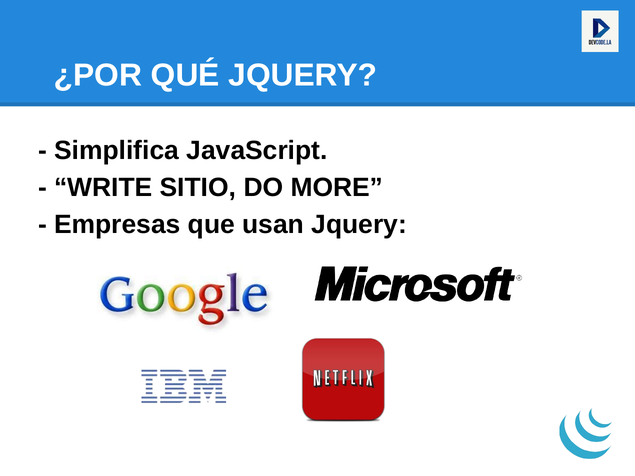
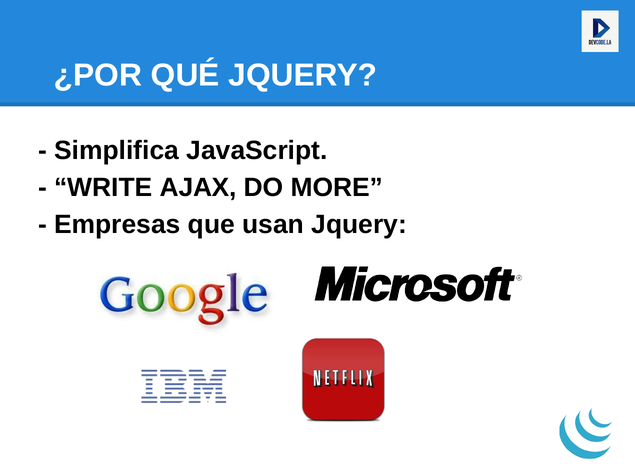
SITIO: SITIO -> AJAX
